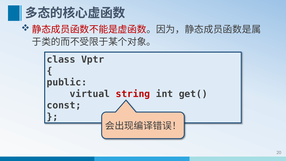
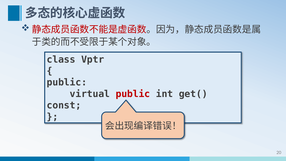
virtual string: string -> public
